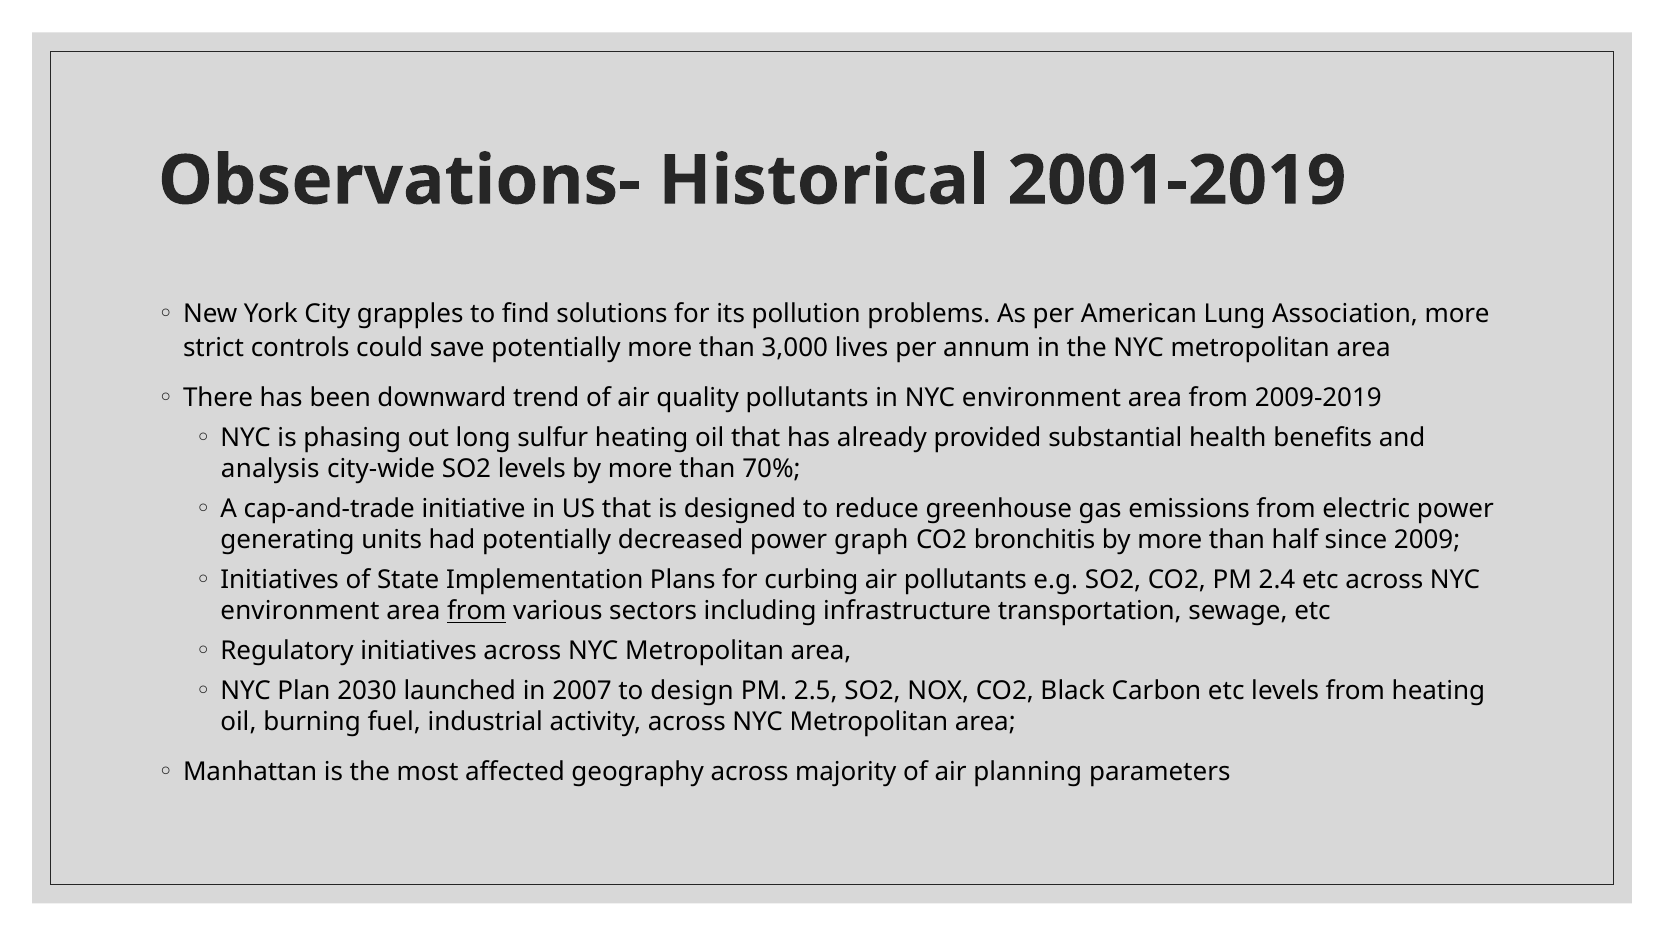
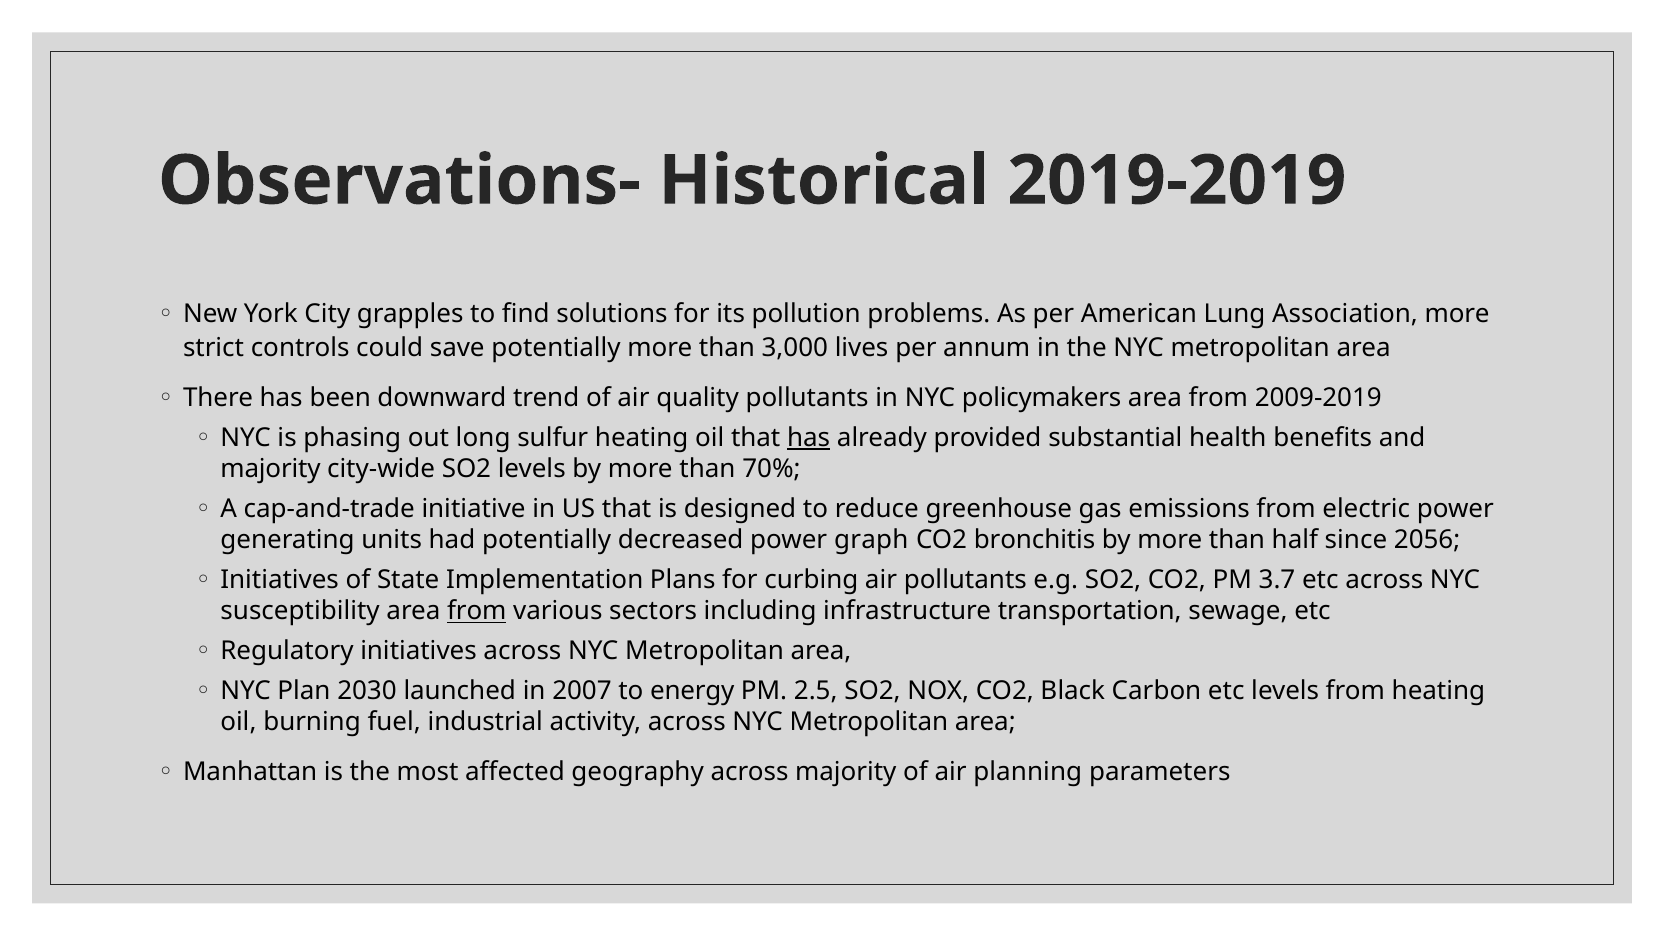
2001-2019: 2001-2019 -> 2019-2019
in NYC environment: environment -> policymakers
has at (809, 438) underline: none -> present
analysis at (270, 469): analysis -> majority
2009: 2009 -> 2056
2.4: 2.4 -> 3.7
environment at (300, 611): environment -> susceptibility
design: design -> energy
